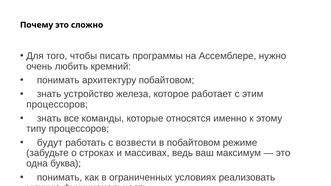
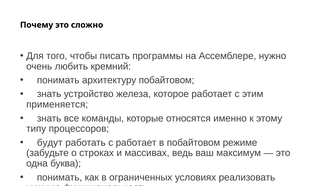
процессоров at (57, 105): процессоров -> применяется
с возвести: возвести -> работает
